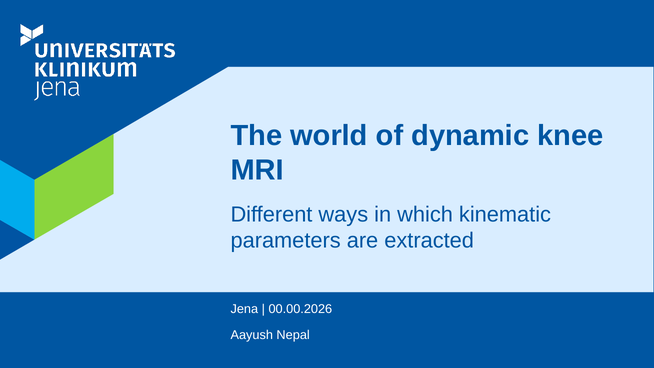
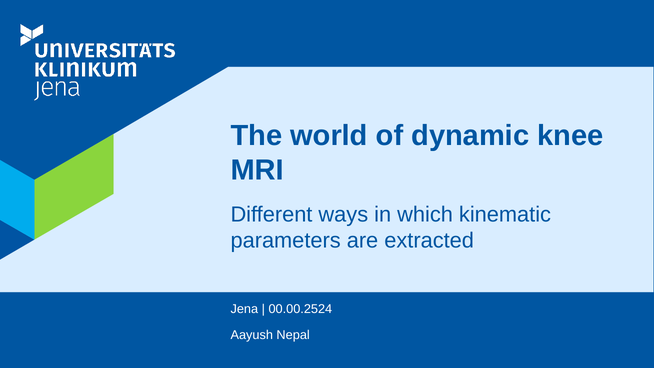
00.00.2026: 00.00.2026 -> 00.00.2524
